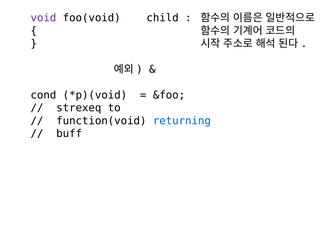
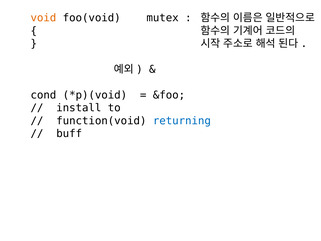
void colour: purple -> orange
child: child -> mutex
strexeq: strexeq -> install
